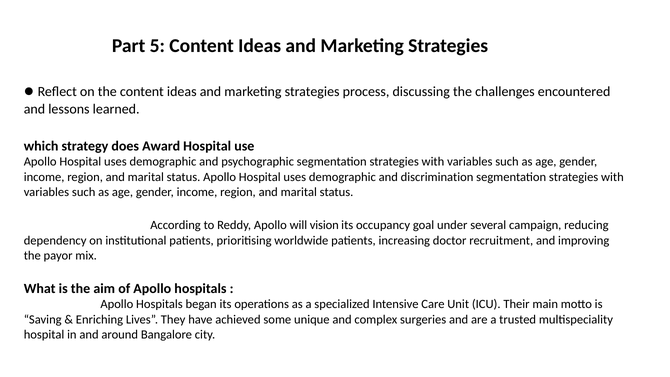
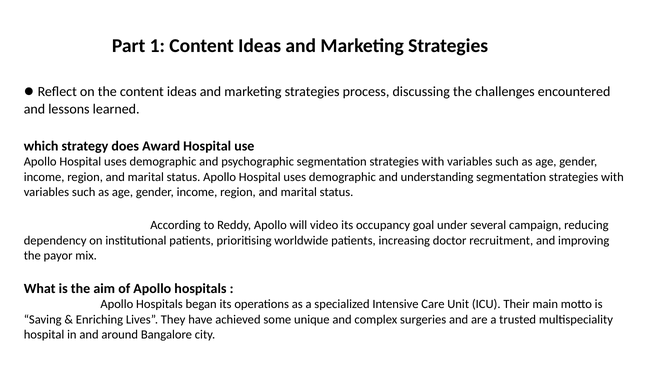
5: 5 -> 1
discrimination: discrimination -> understanding
vision: vision -> video
